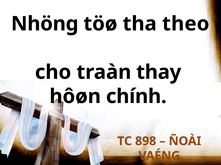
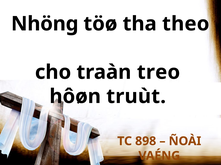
thay: thay -> treo
chính: chính -> truùt
